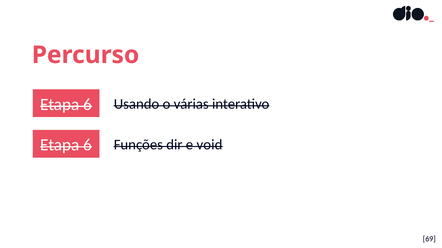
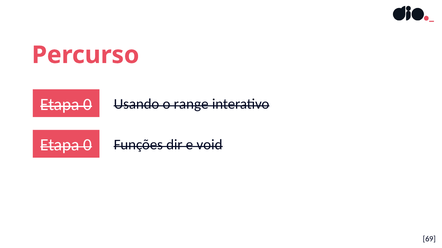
6 at (88, 105): 6 -> 0
várias: várias -> range
6 at (88, 145): 6 -> 0
